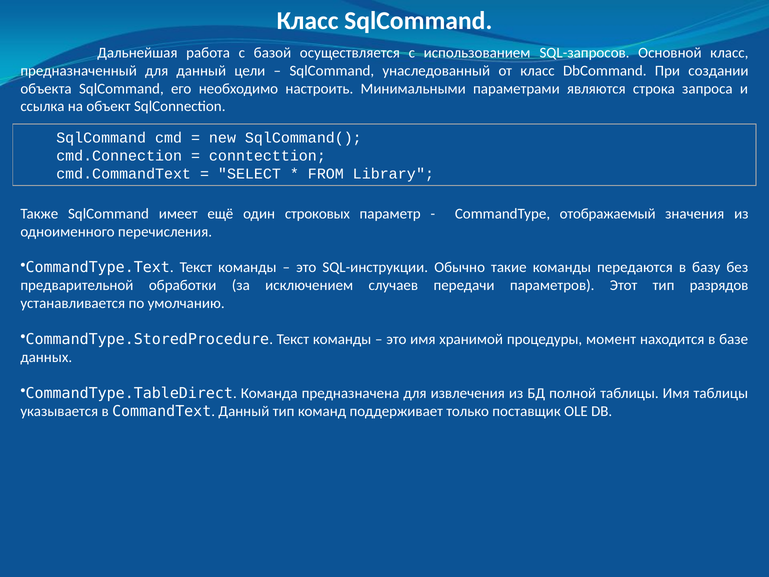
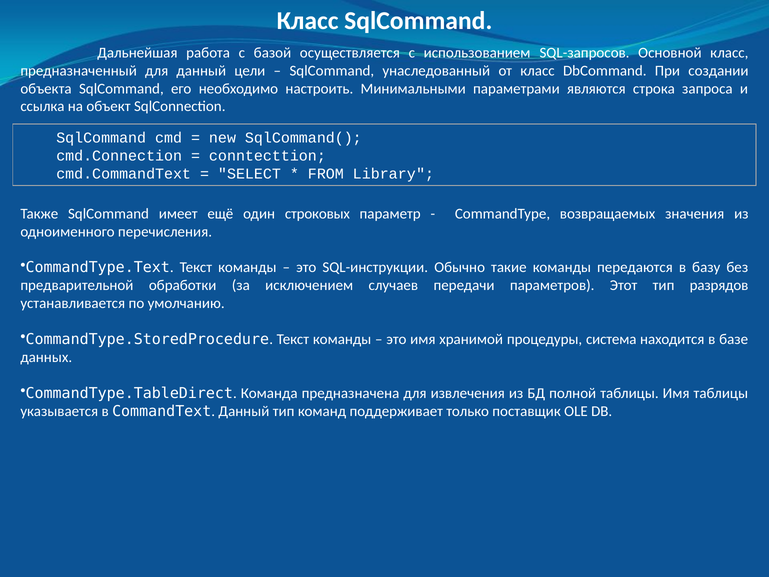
отображаемый: отображаемый -> возвращаемых
момент: момент -> система
